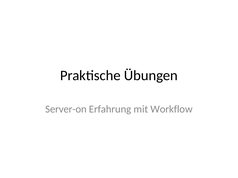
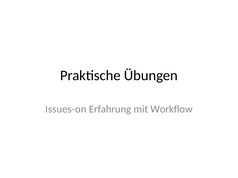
Server-on: Server-on -> Issues-on
